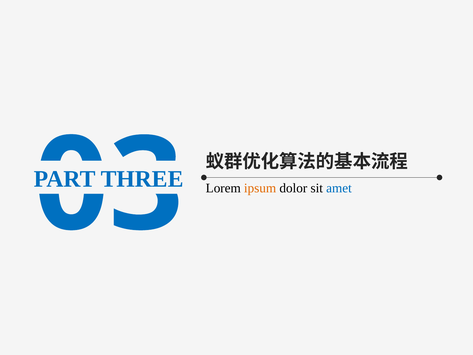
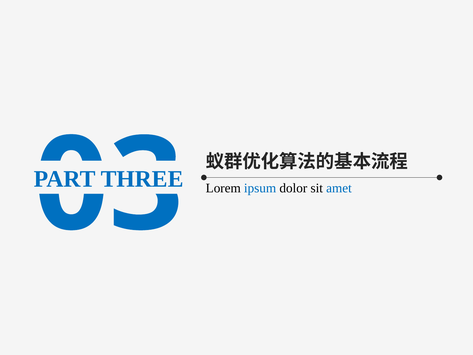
ipsum colour: orange -> blue
